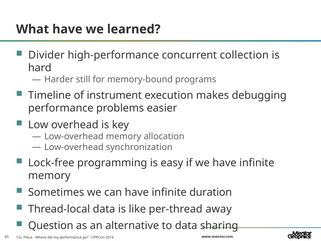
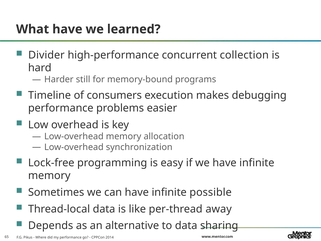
instrument: instrument -> consumers
duration: duration -> possible
Question: Question -> Depends
